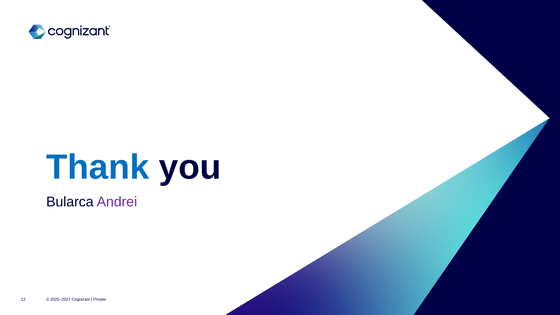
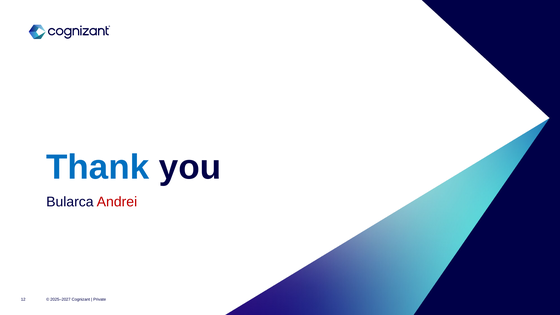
Andrei colour: purple -> red
